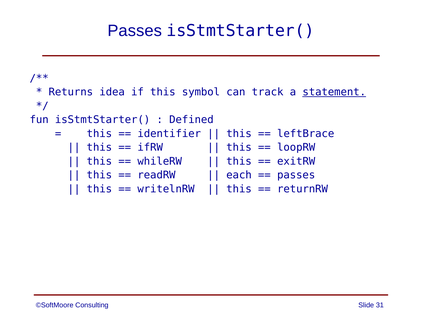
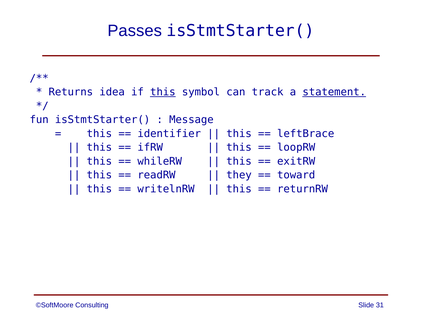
this at (163, 92) underline: none -> present
Defined: Defined -> Message
each: each -> they
passes at (296, 175): passes -> toward
